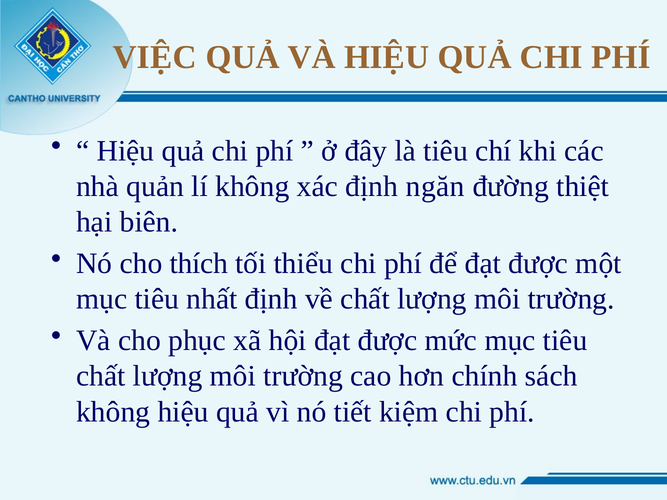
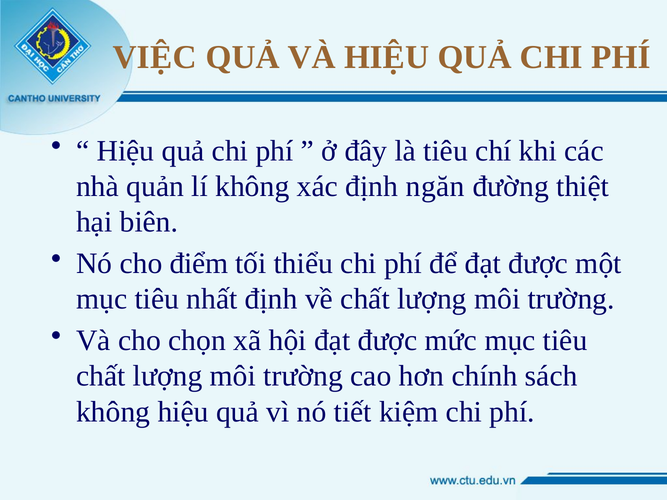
thích: thích -> điểm
phục: phục -> chọn
